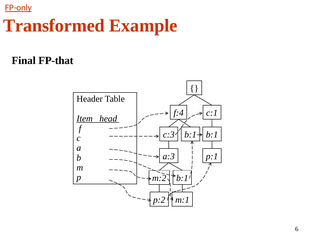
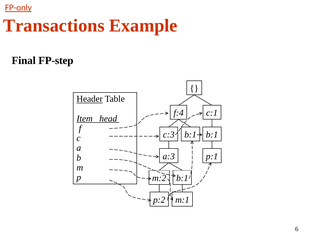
Transformed: Transformed -> Transactions
FP-that: FP-that -> FP-step
Header underline: none -> present
